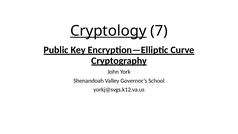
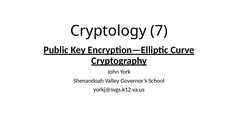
Cryptology underline: present -> none
